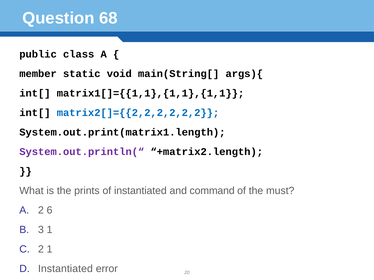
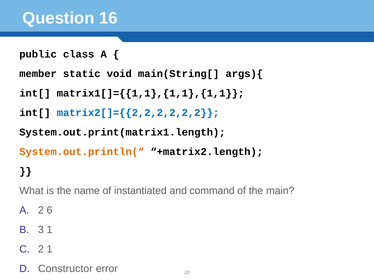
68: 68 -> 16
System.out.println(“ colour: purple -> orange
prints: prints -> name
must: must -> main
Instantiated at (65, 269): Instantiated -> Constructor
